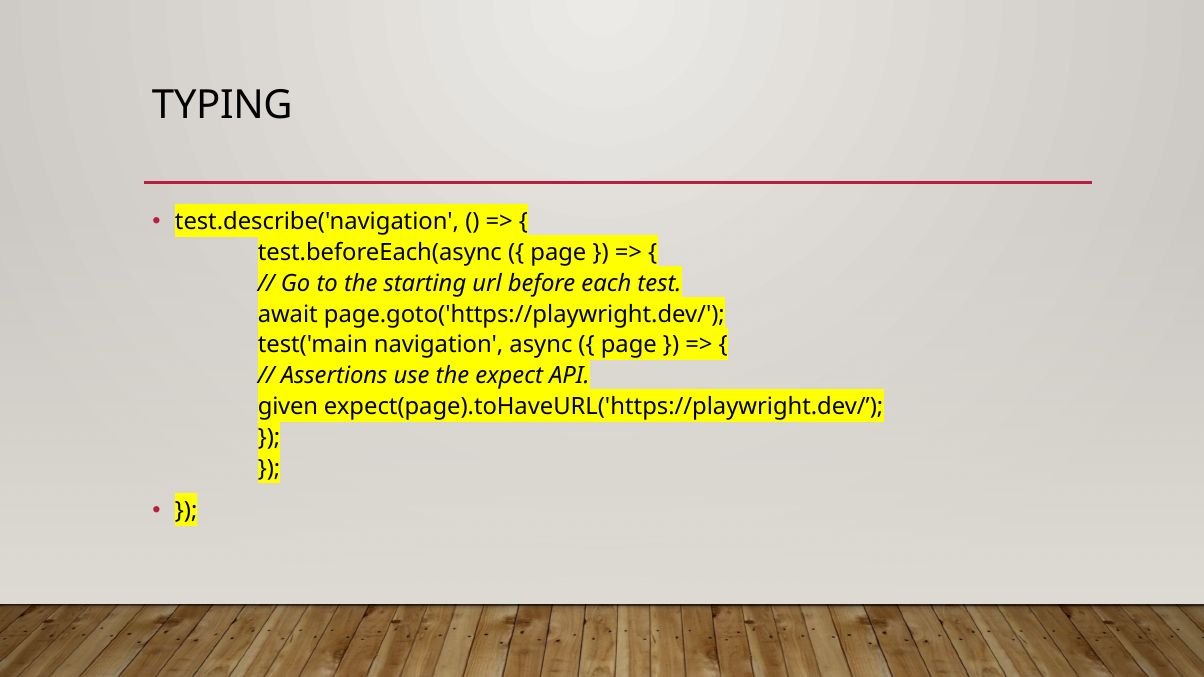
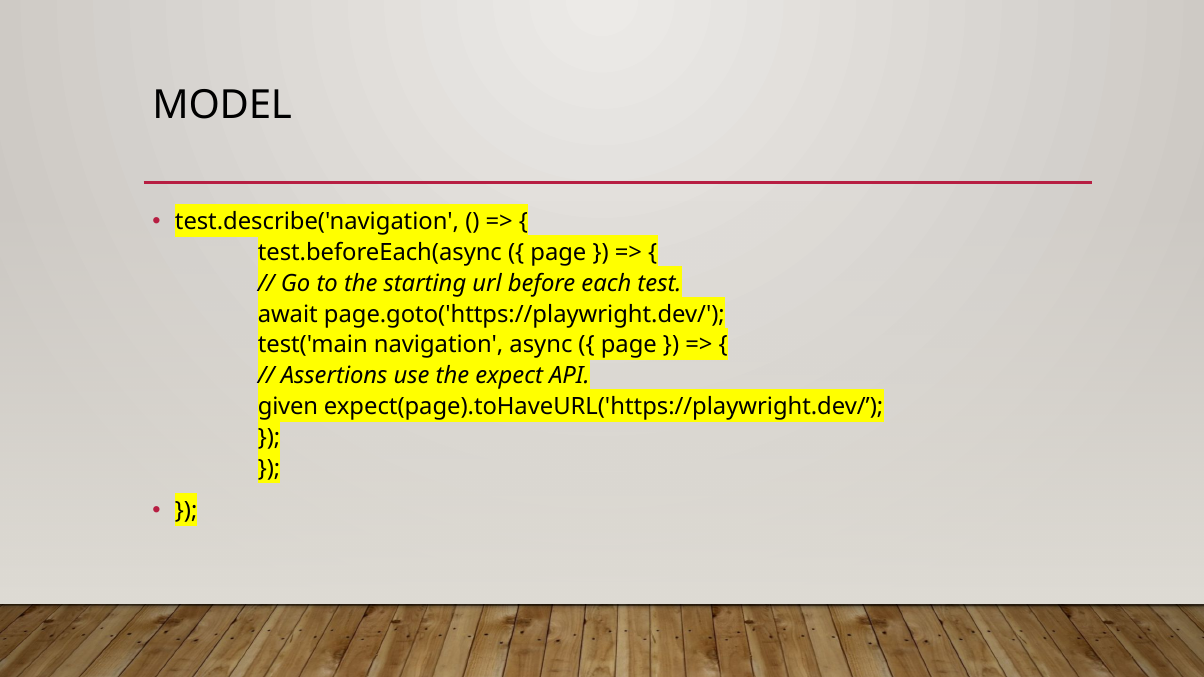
TYPING: TYPING -> MODEL
